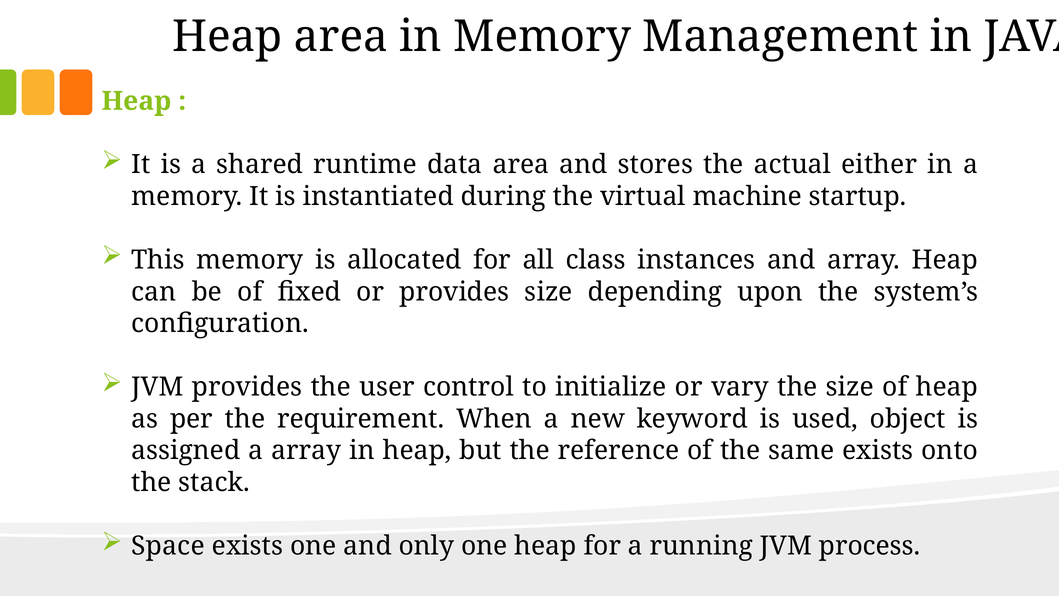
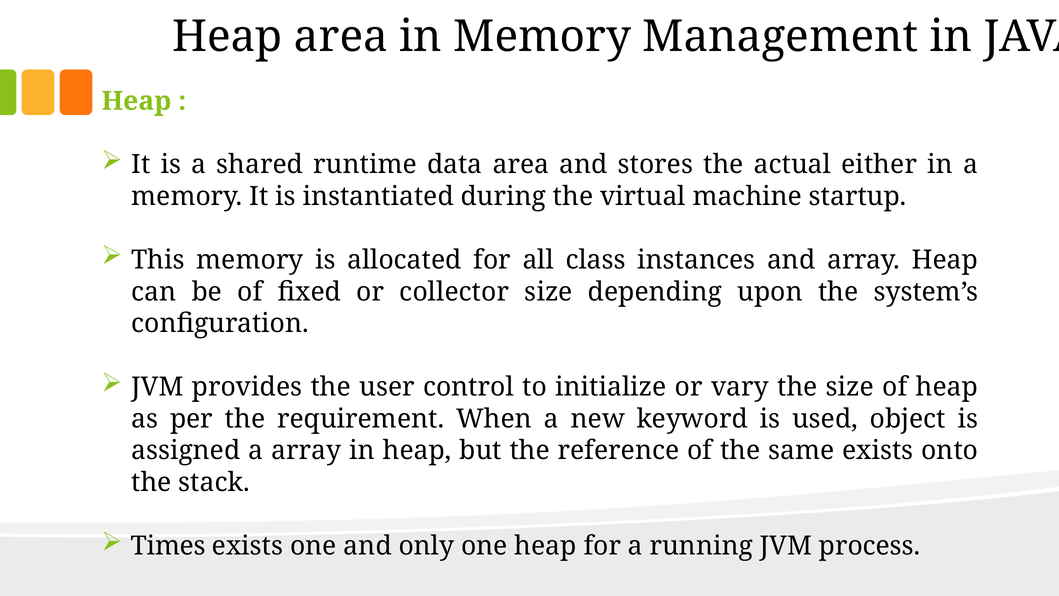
or provides: provides -> collector
Space: Space -> Times
